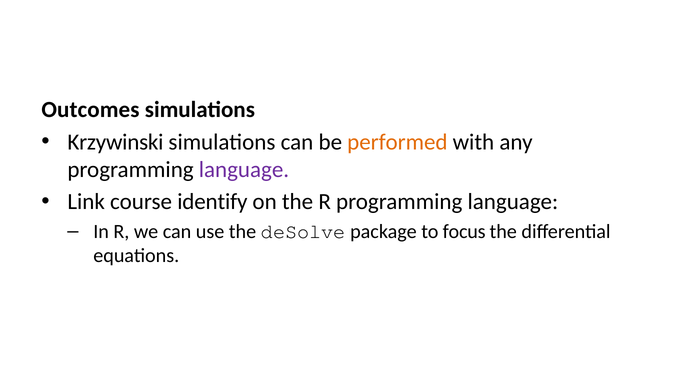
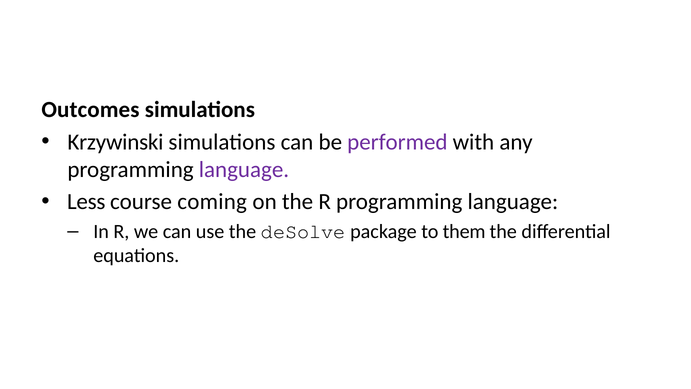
performed colour: orange -> purple
Link: Link -> Less
identify: identify -> coming
focus: focus -> them
